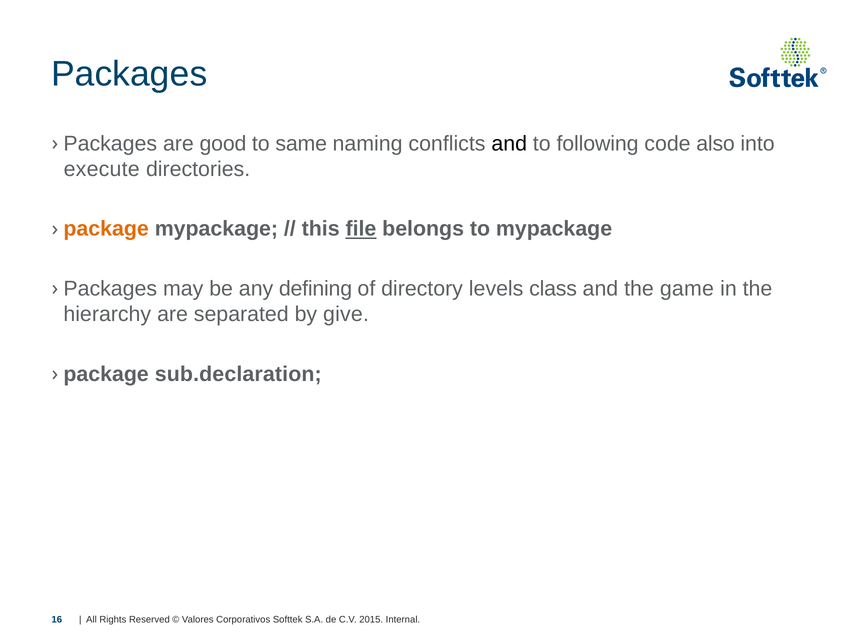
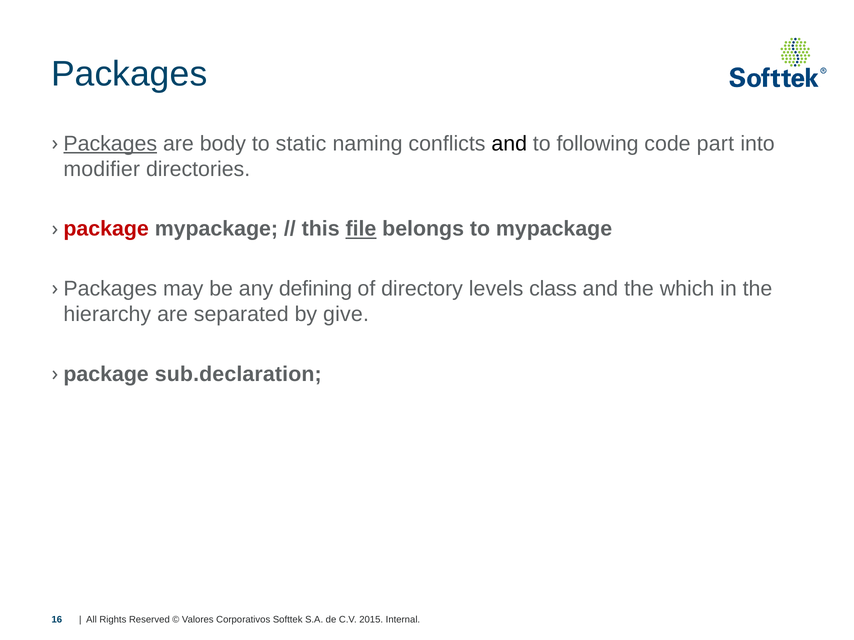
Packages at (110, 144) underline: none -> present
good: good -> body
same: same -> static
also: also -> part
execute: execute -> modifier
package at (106, 229) colour: orange -> red
game: game -> which
